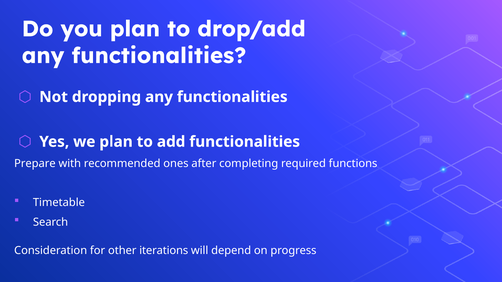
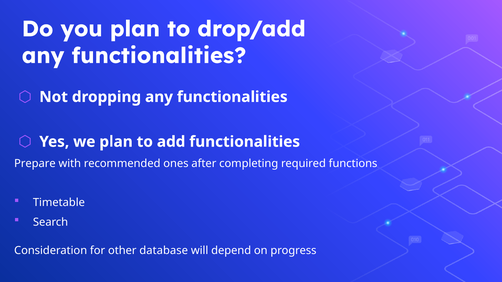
iterations: iterations -> database
